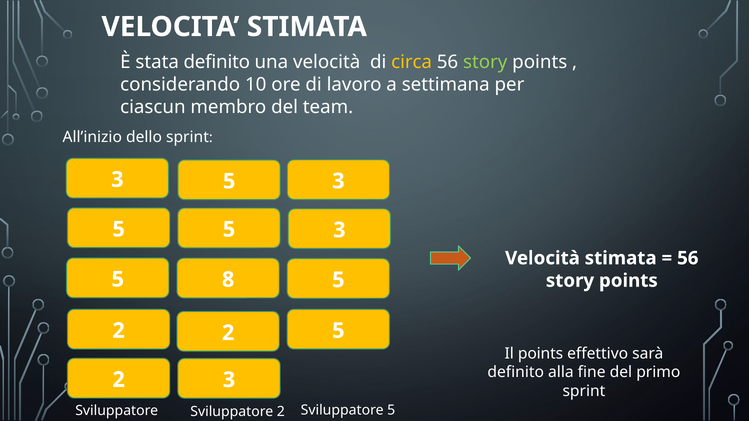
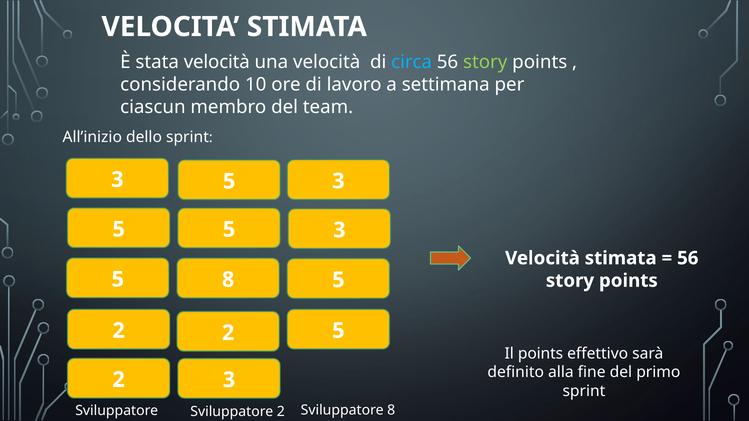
stata definito: definito -> velocità
circa colour: yellow -> light blue
Sviluppatore 5: 5 -> 8
